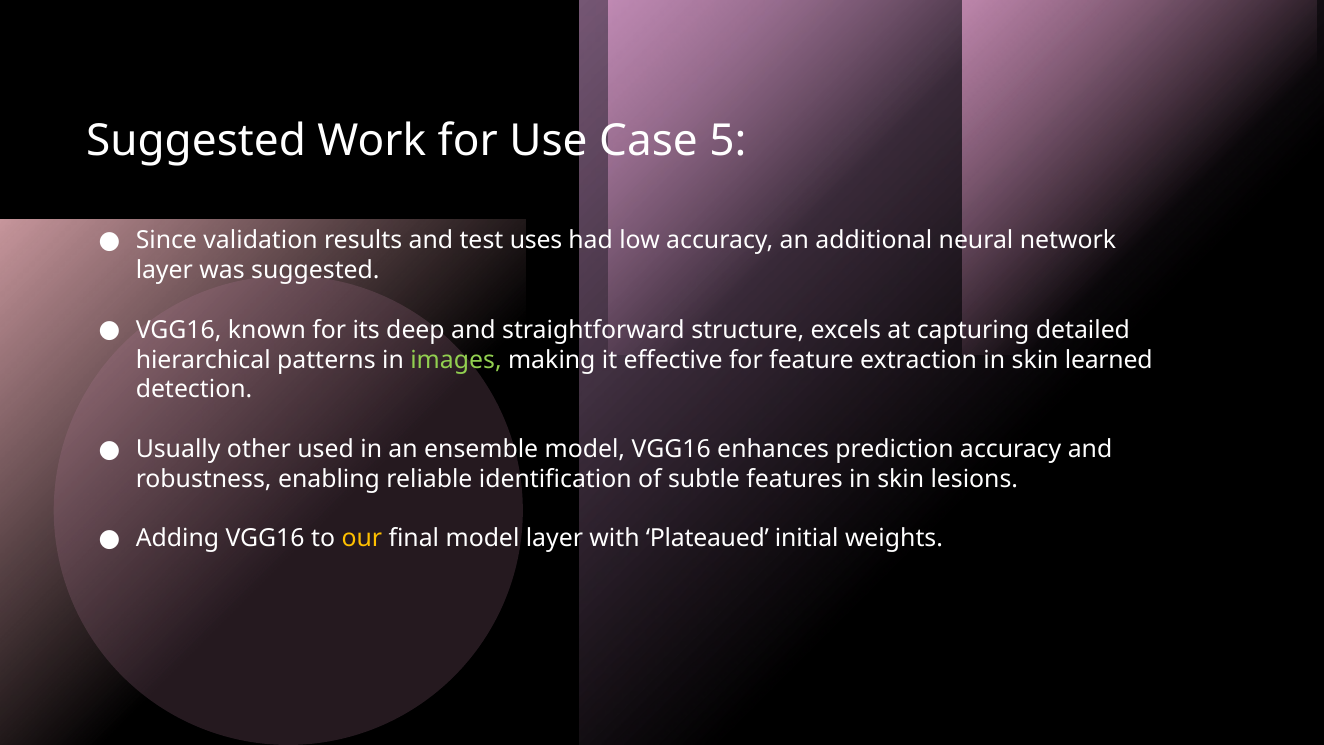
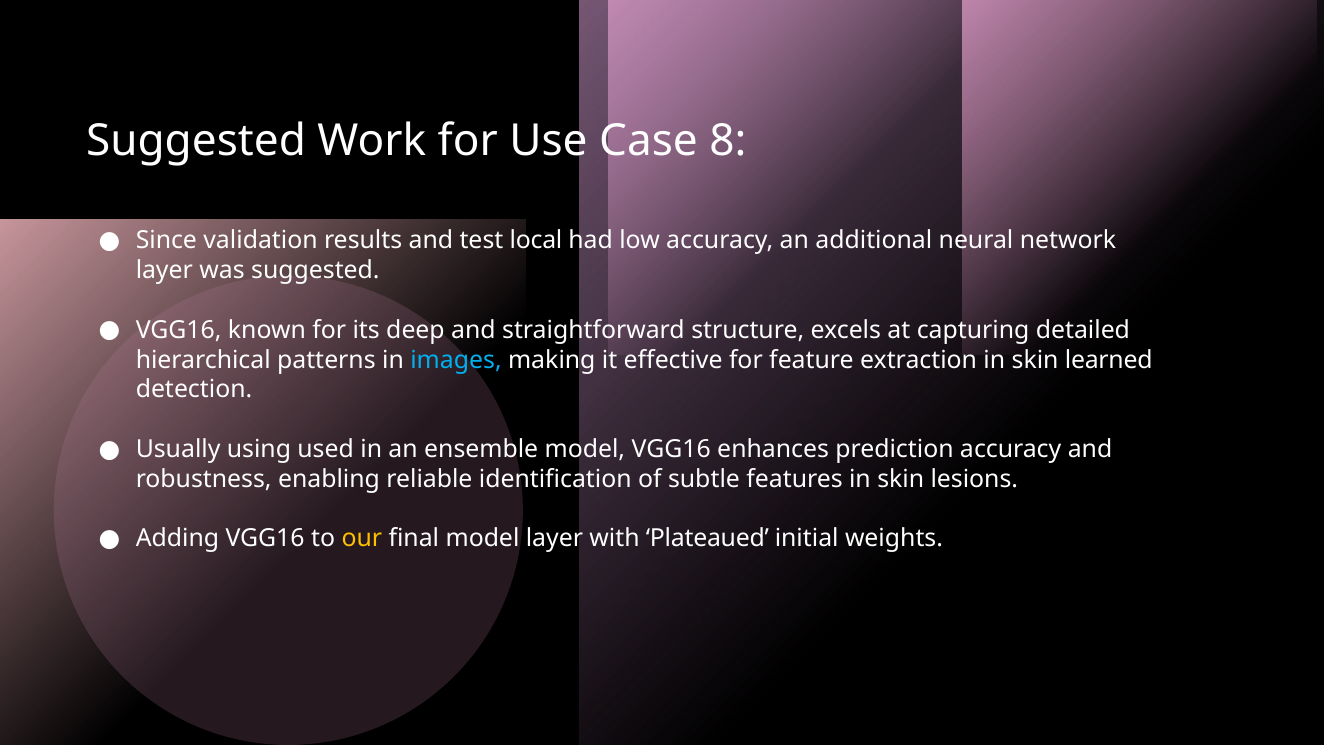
5: 5 -> 8
uses: uses -> local
images colour: light green -> light blue
other: other -> using
